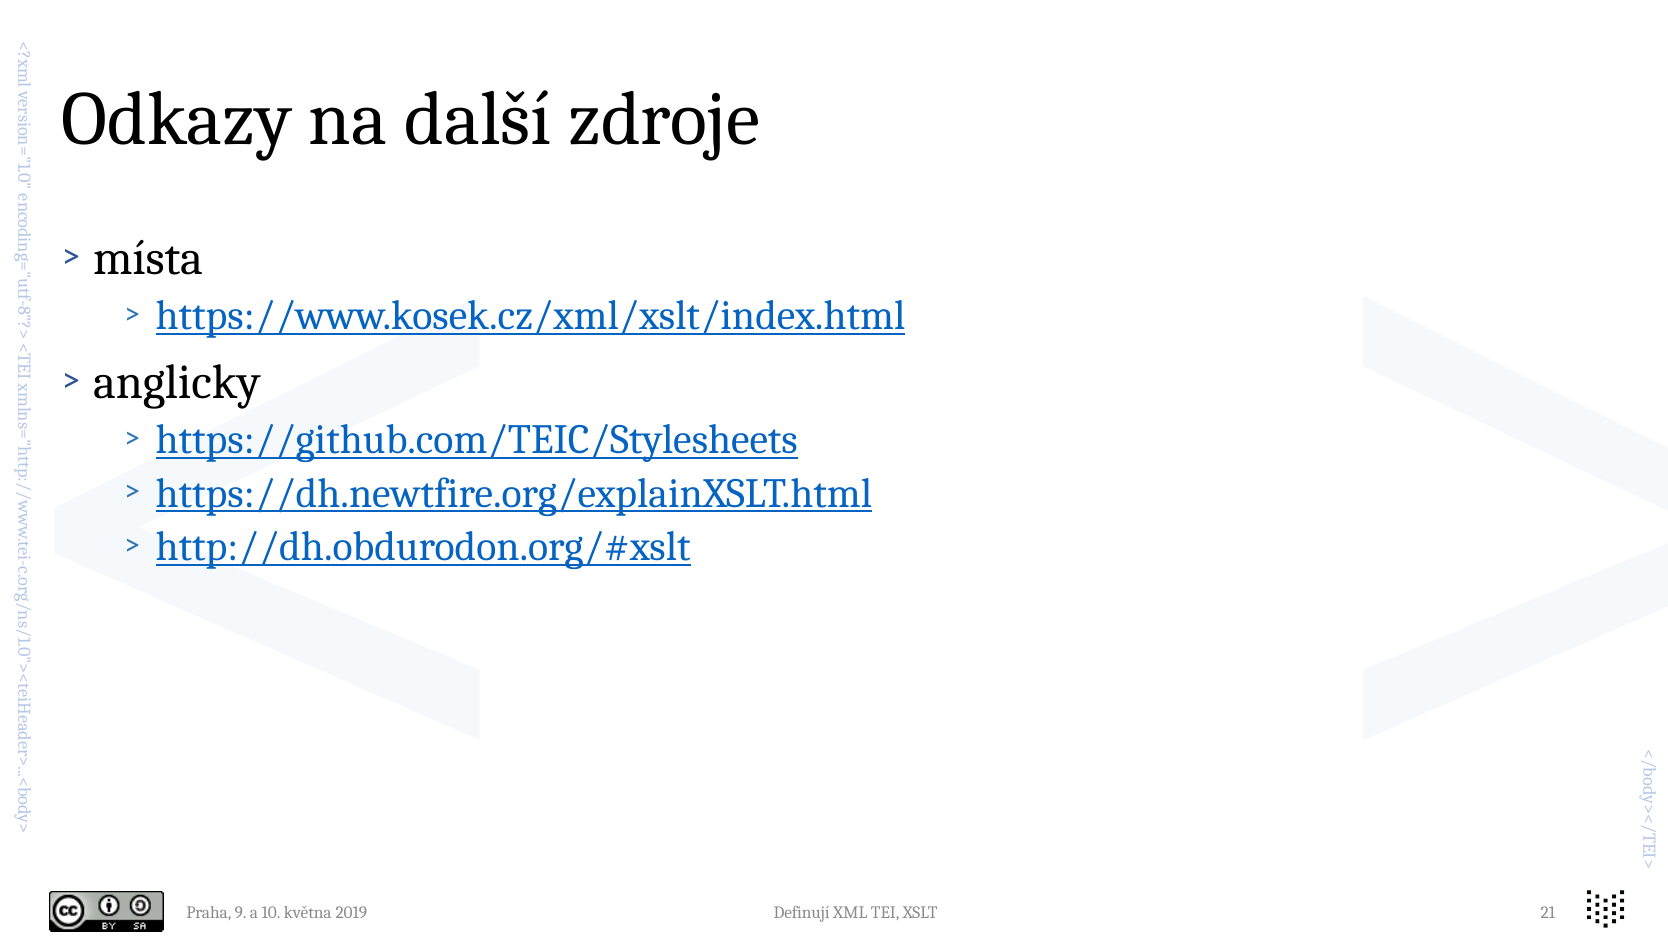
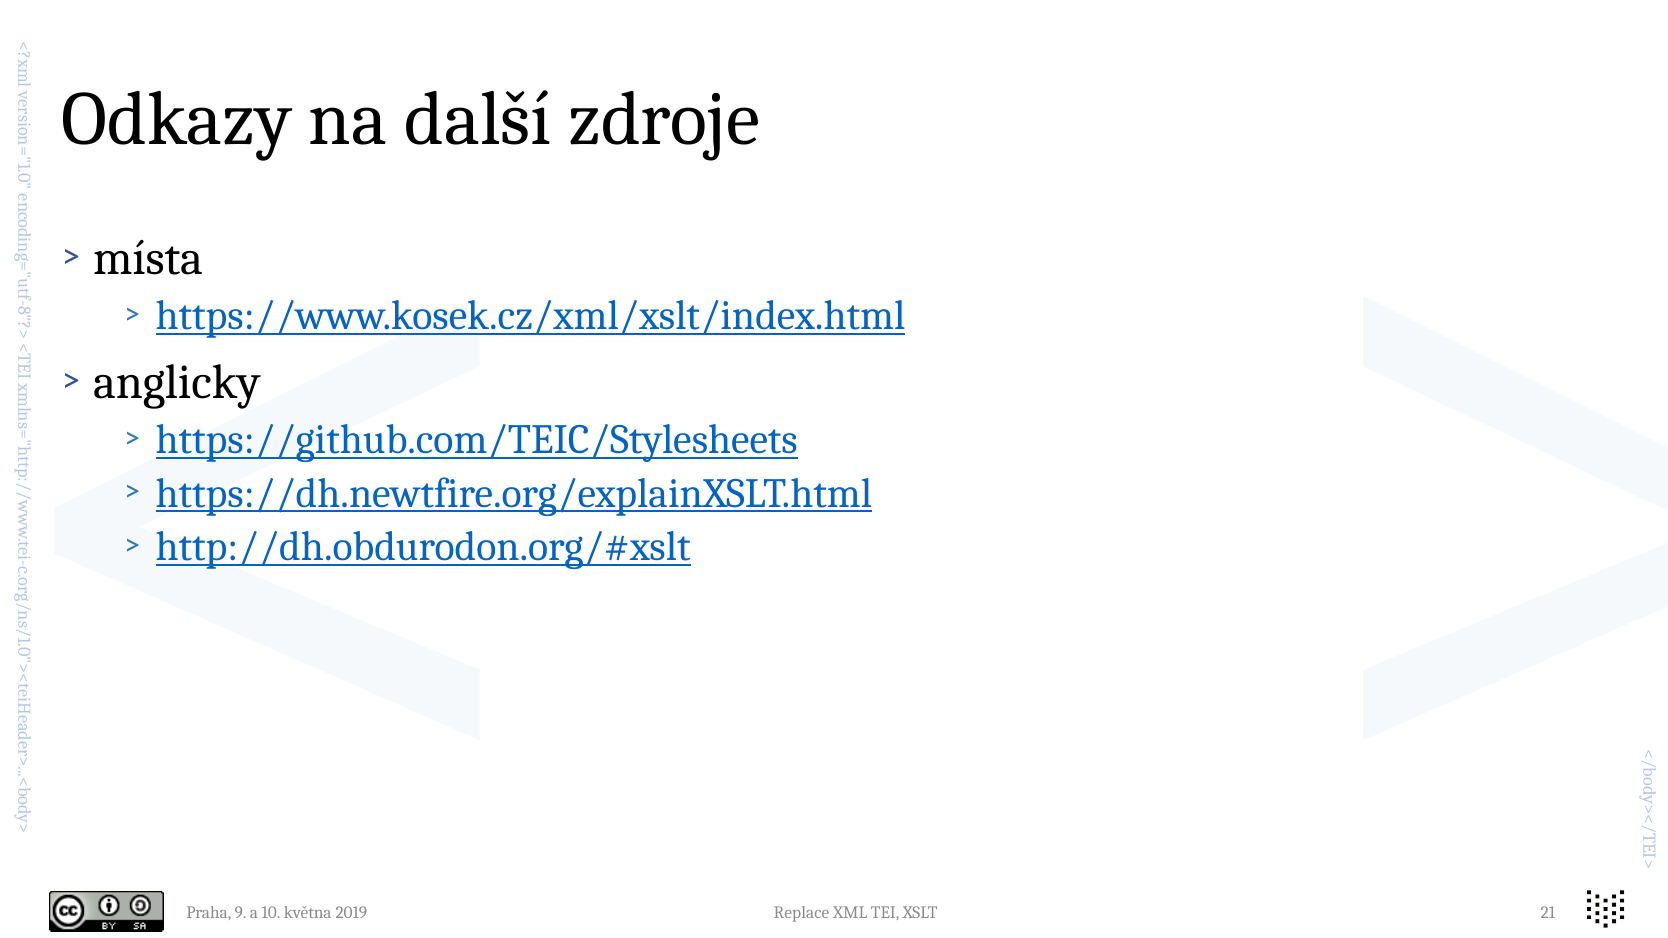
Definují: Definují -> Replace
